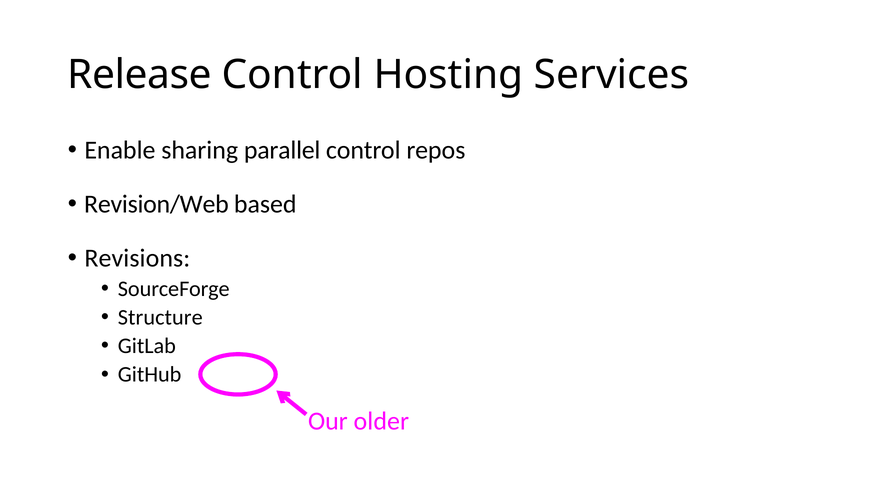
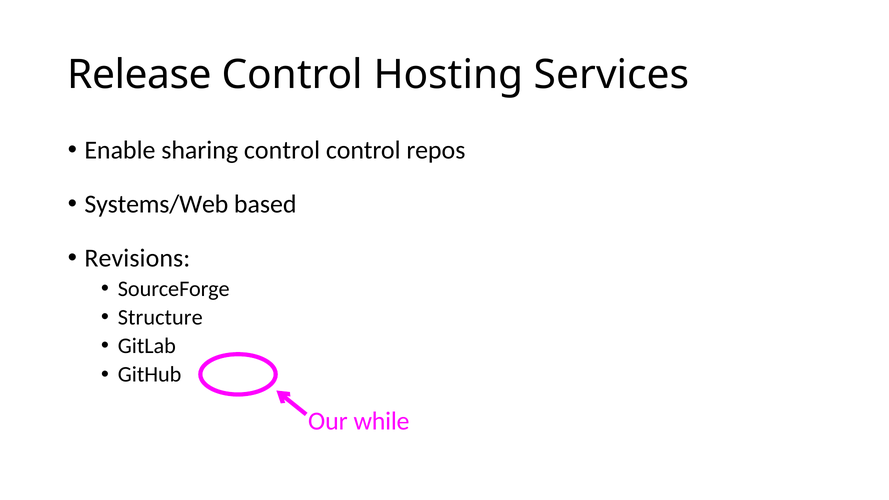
sharing parallel: parallel -> control
Revision/Web: Revision/Web -> Systems/Web
older: older -> while
